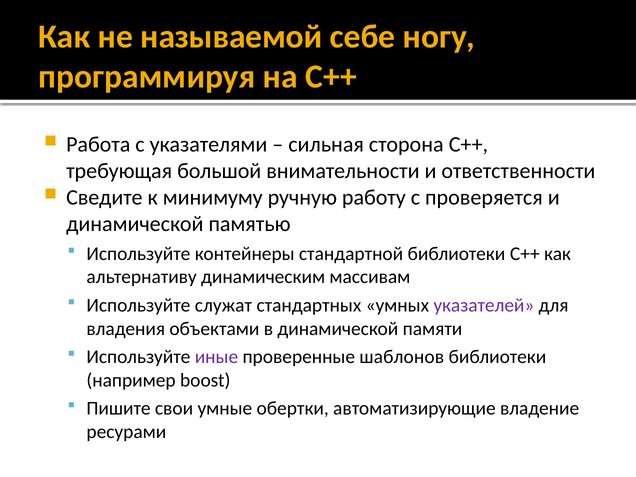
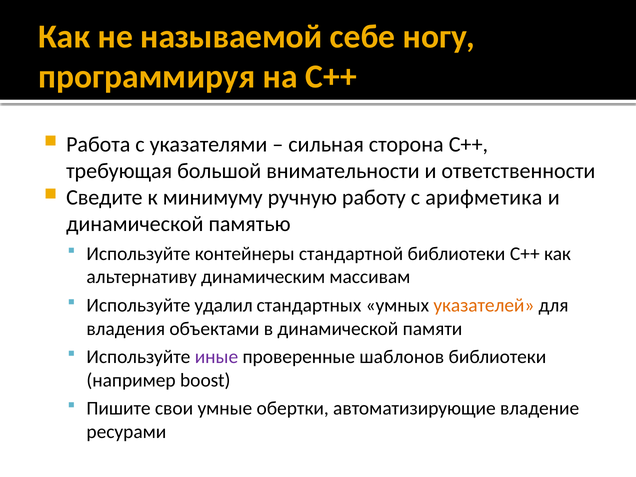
проверяется: проверяется -> арифметика
служат: служат -> удалил
указателей colour: purple -> orange
